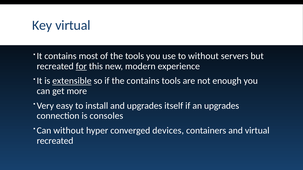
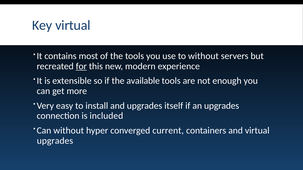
extensible underline: present -> none
the contains: contains -> available
consoles: consoles -> included
devices: devices -> current
recreated at (55, 141): recreated -> upgrades
